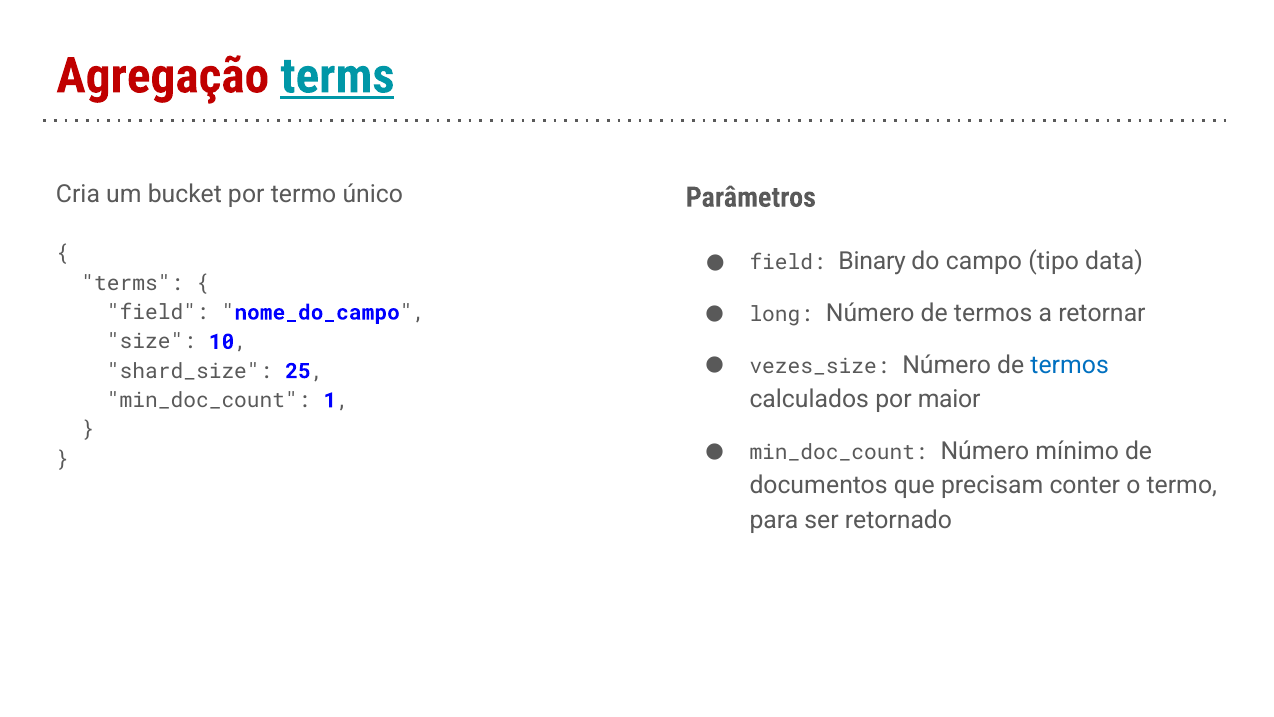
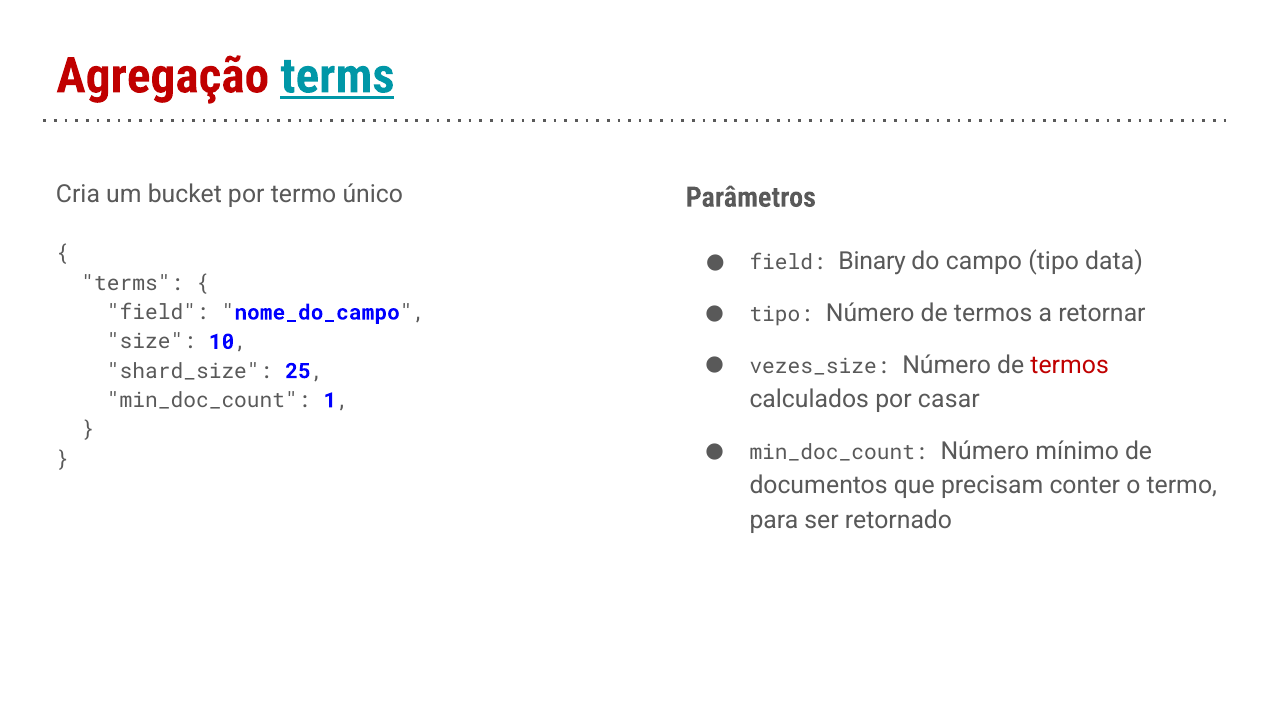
long at (781, 315): long -> tipo
termos at (1070, 365) colour: blue -> red
maior: maior -> casar
